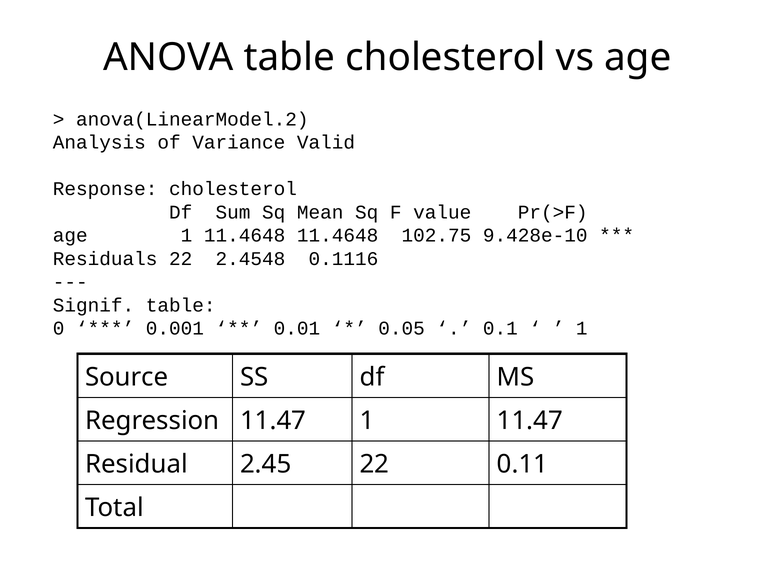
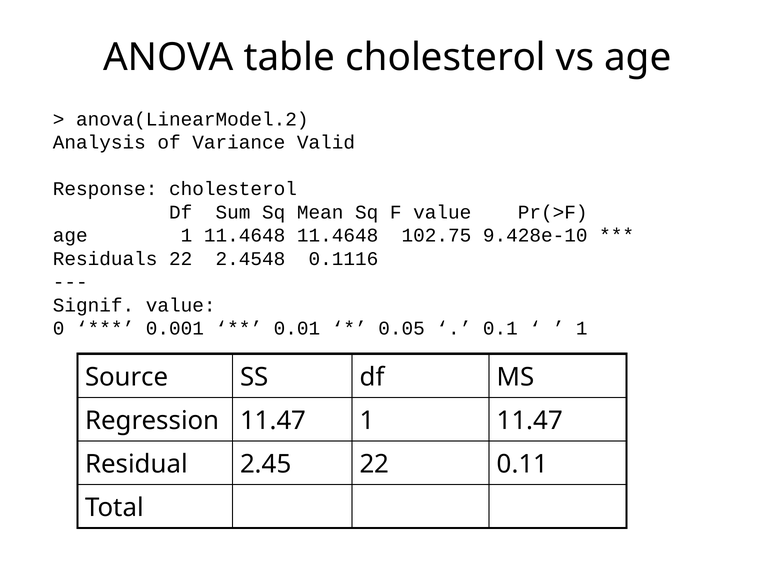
Signif table: table -> value
